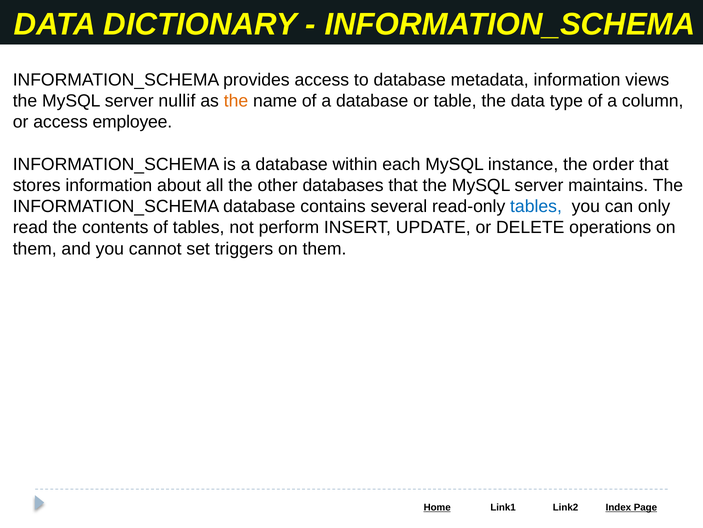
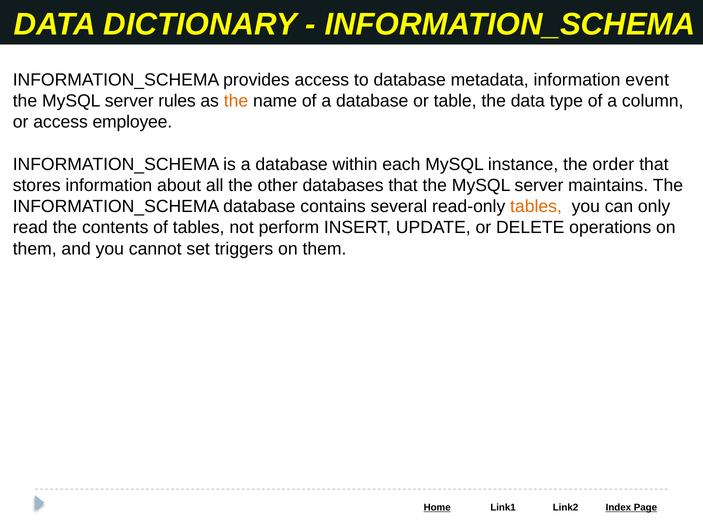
views: views -> event
nullif: nullif -> rules
tables at (536, 206) colour: blue -> orange
